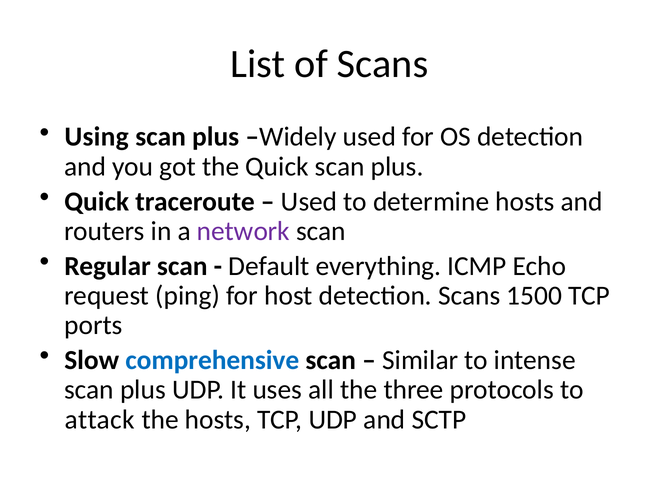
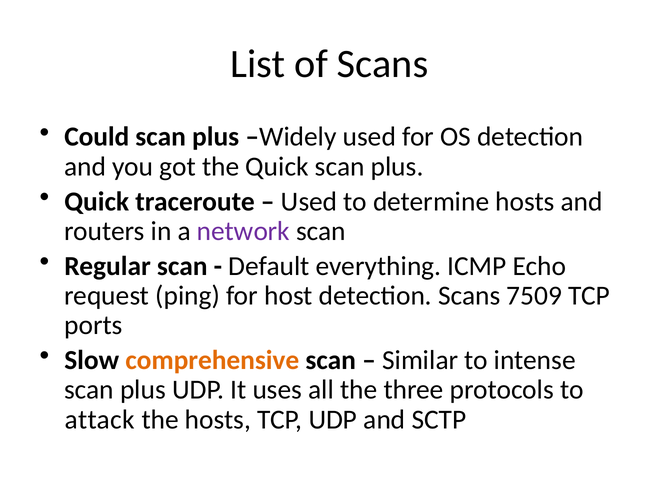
Using: Using -> Could
1500: 1500 -> 7509
comprehensive colour: blue -> orange
